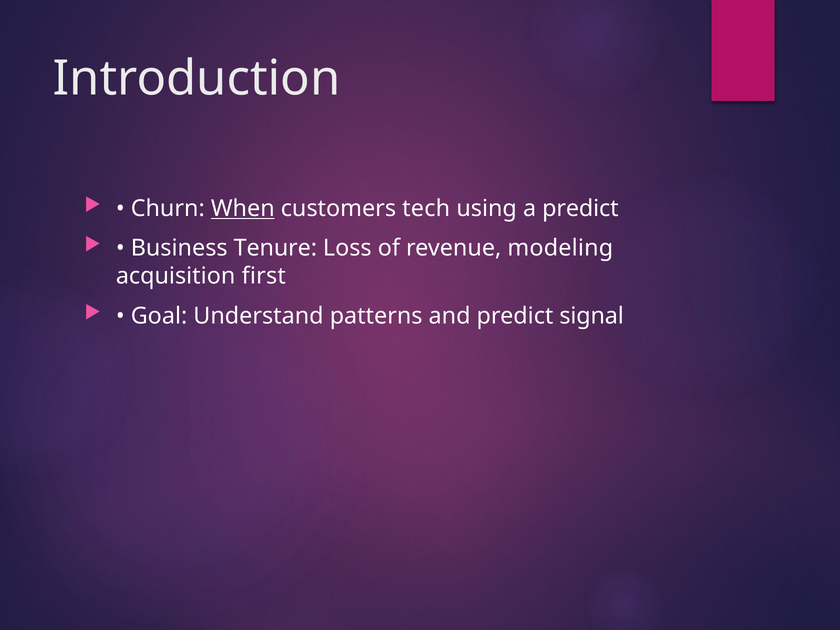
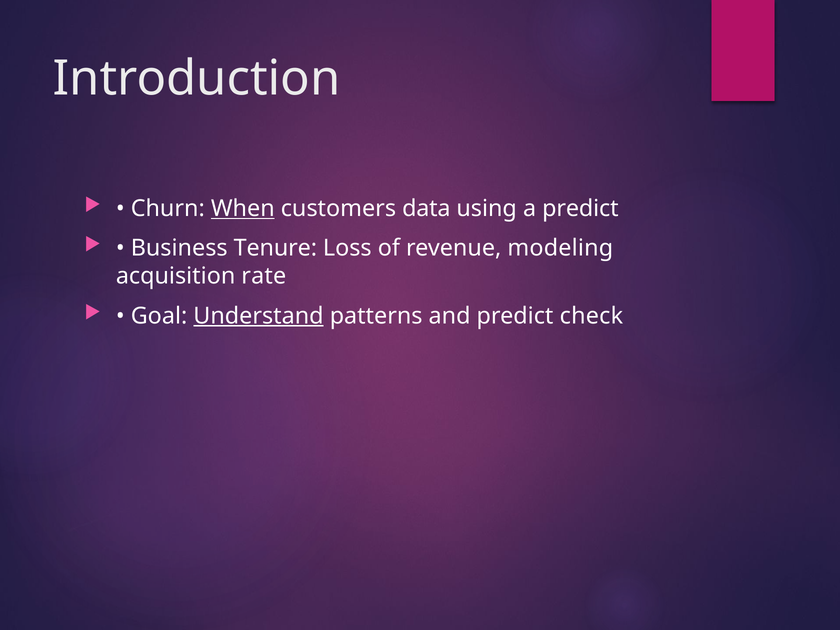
tech: tech -> data
first: first -> rate
Understand underline: none -> present
signal: signal -> check
